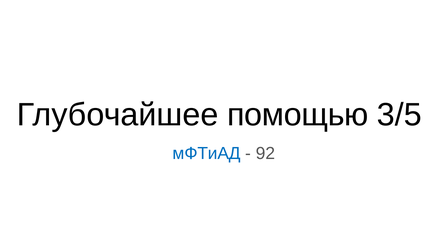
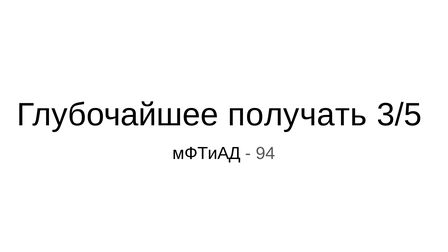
помощью: помощью -> получать
мФТиАД colour: blue -> black
92: 92 -> 94
